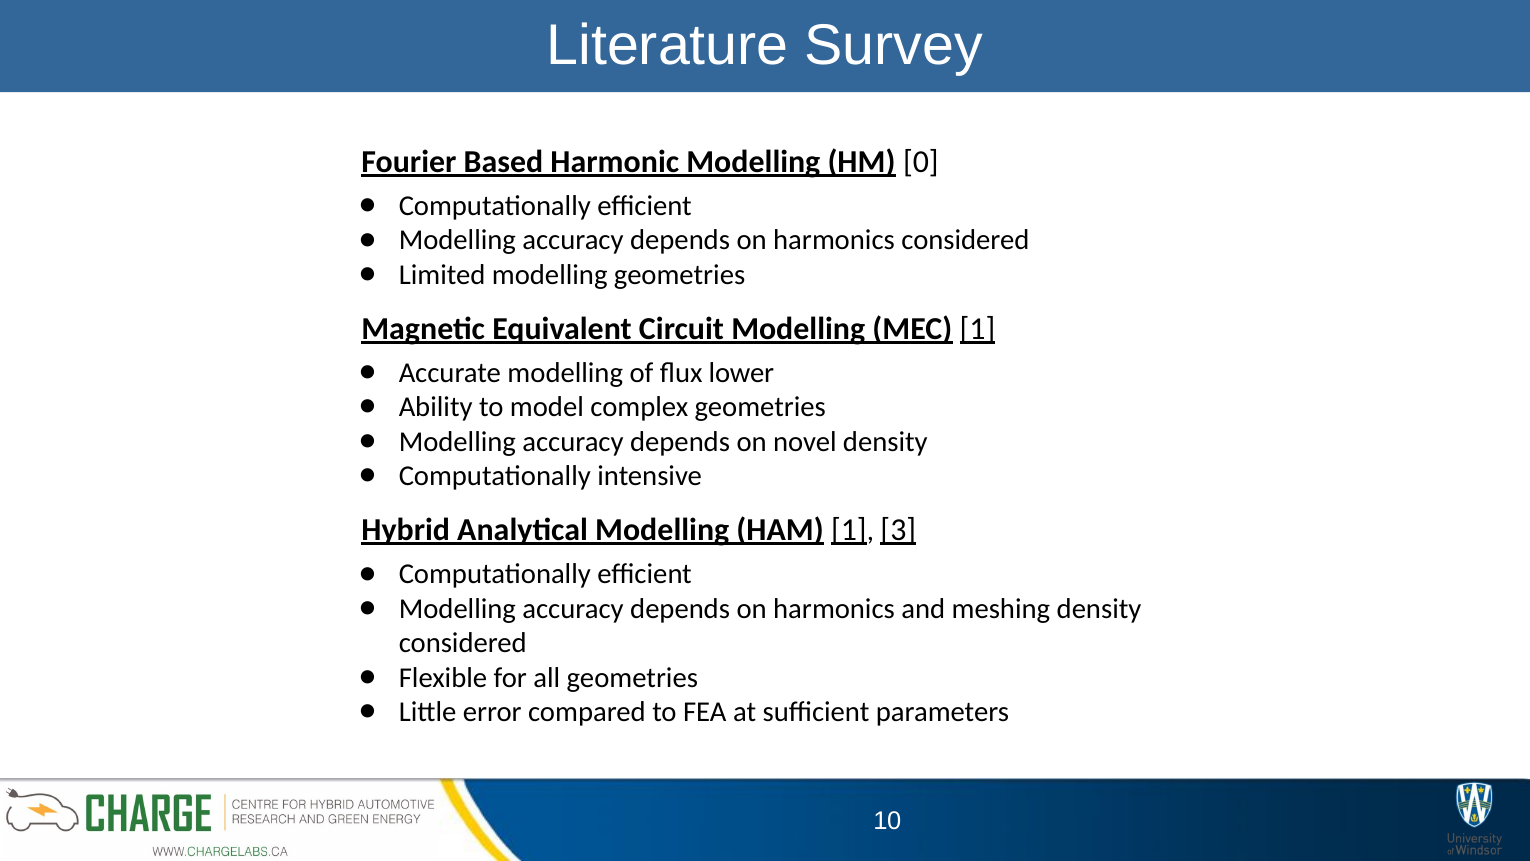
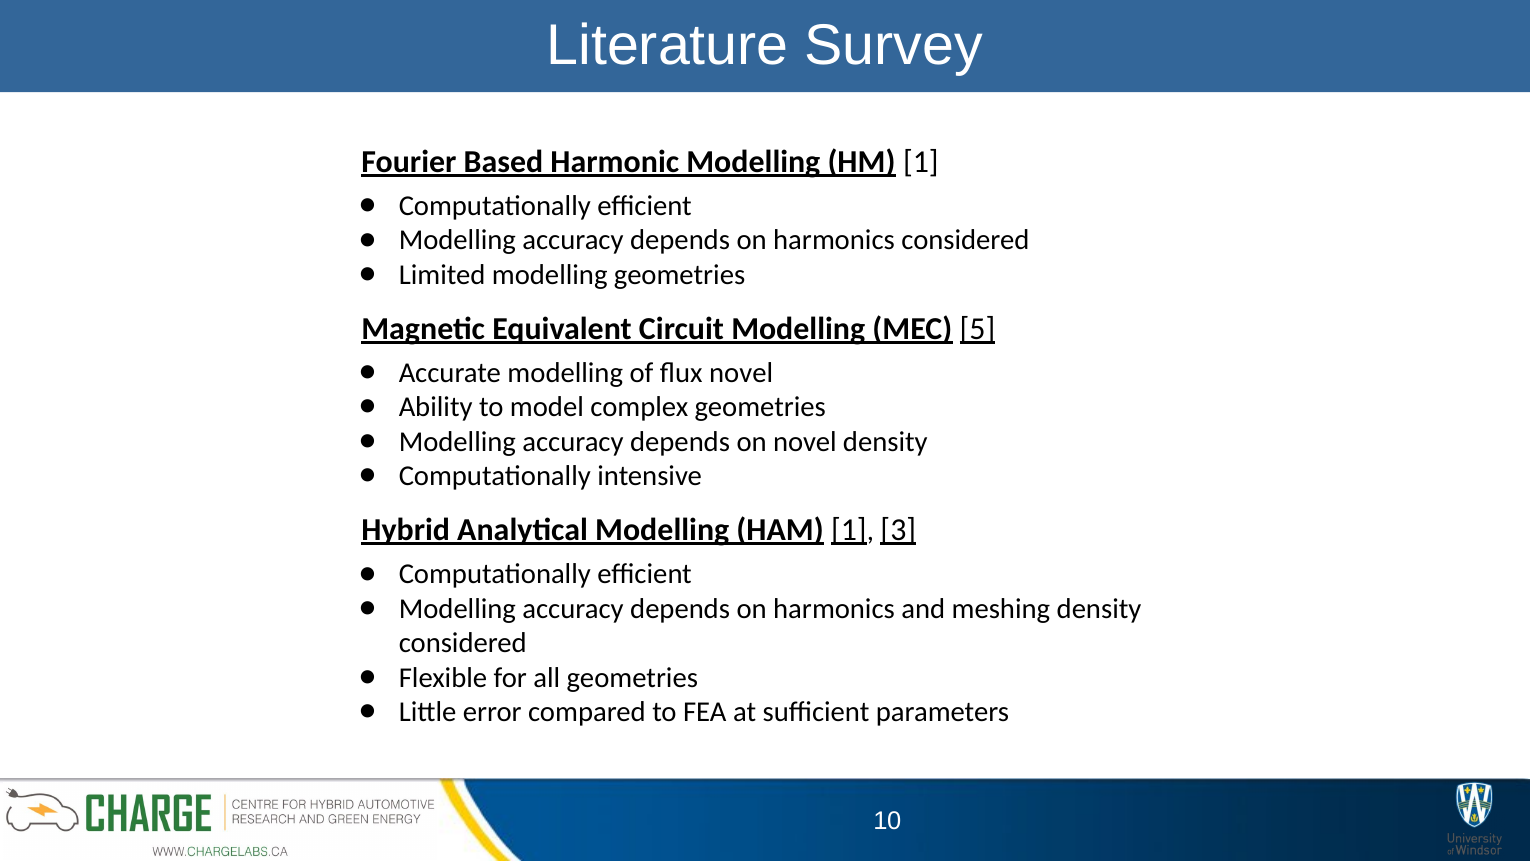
HM 0: 0 -> 1
MEC 1: 1 -> 5
flux lower: lower -> novel
